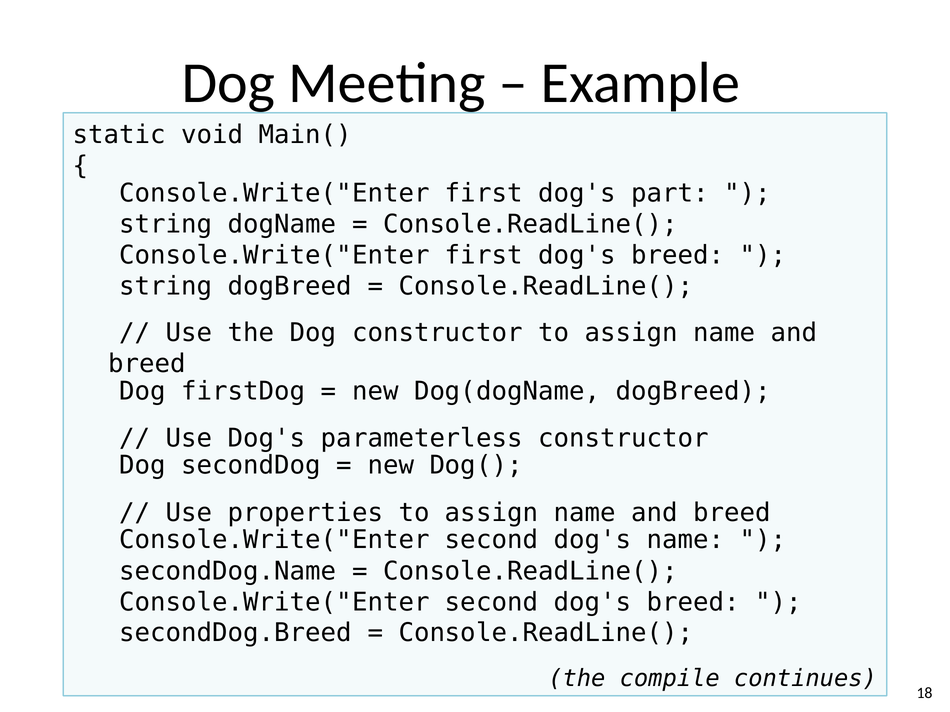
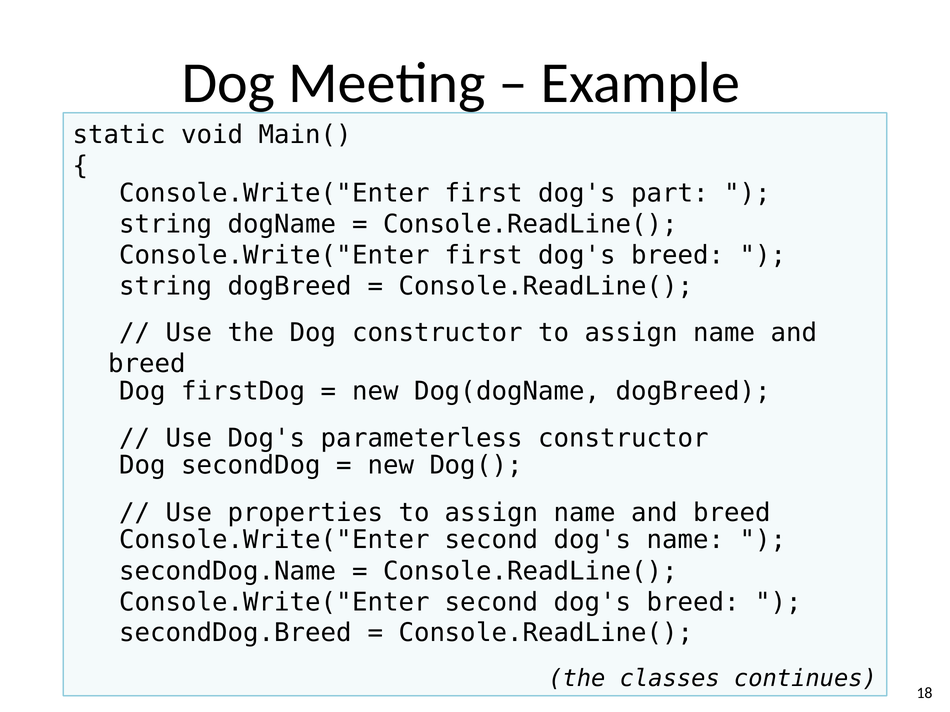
compile: compile -> classes
